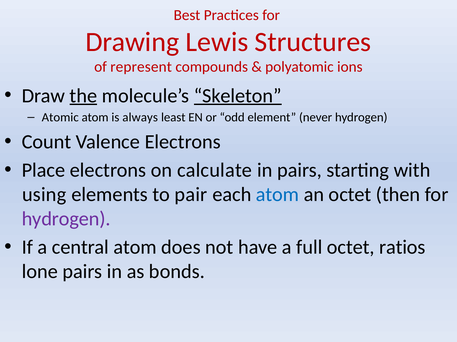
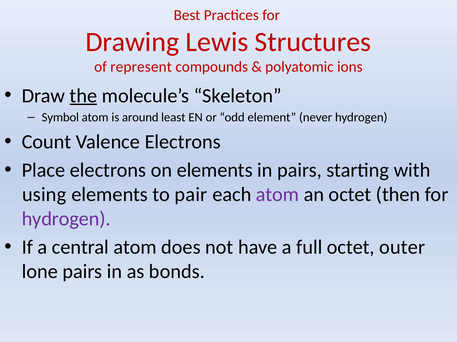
Skeleton underline: present -> none
Atomic: Atomic -> Symbol
always: always -> around
on calculate: calculate -> elements
atom at (278, 195) colour: blue -> purple
ratios: ratios -> outer
